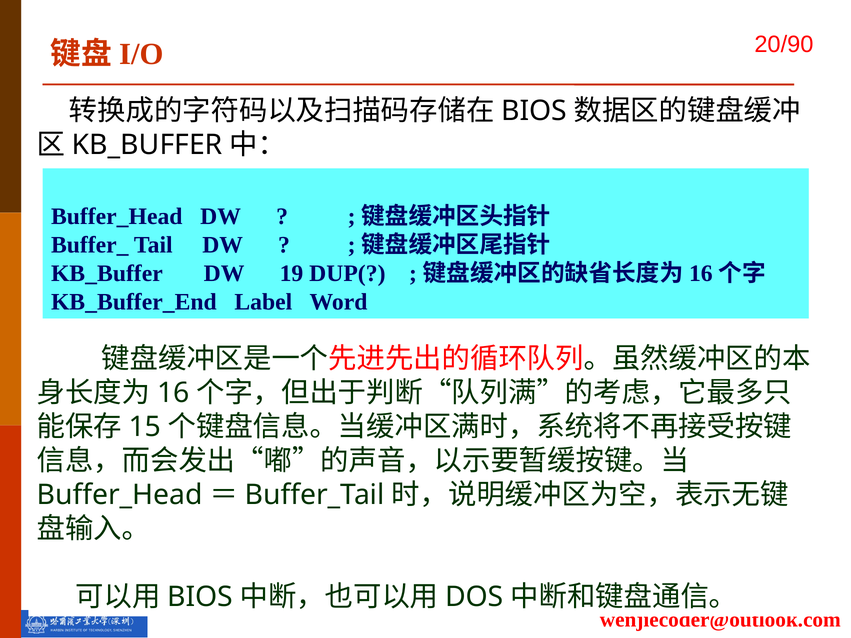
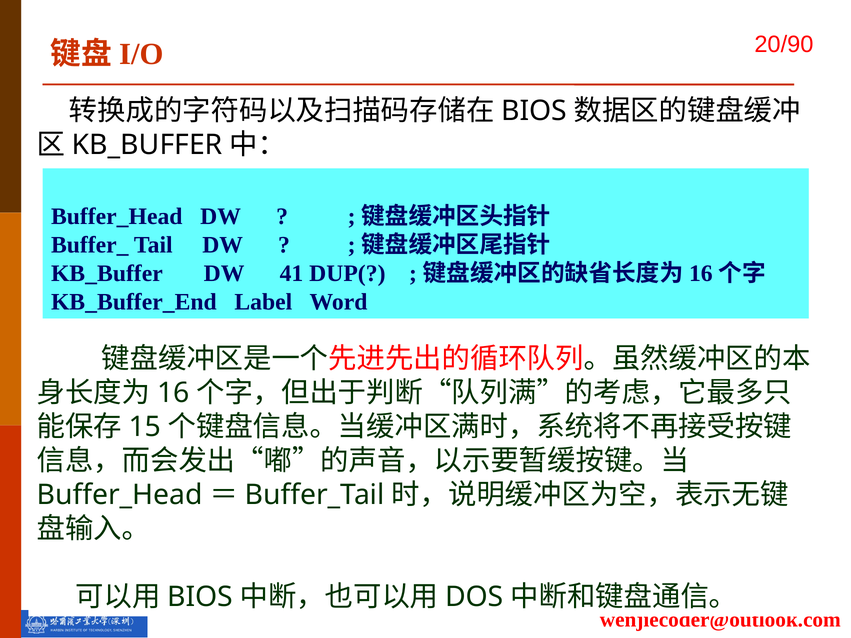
19: 19 -> 41
